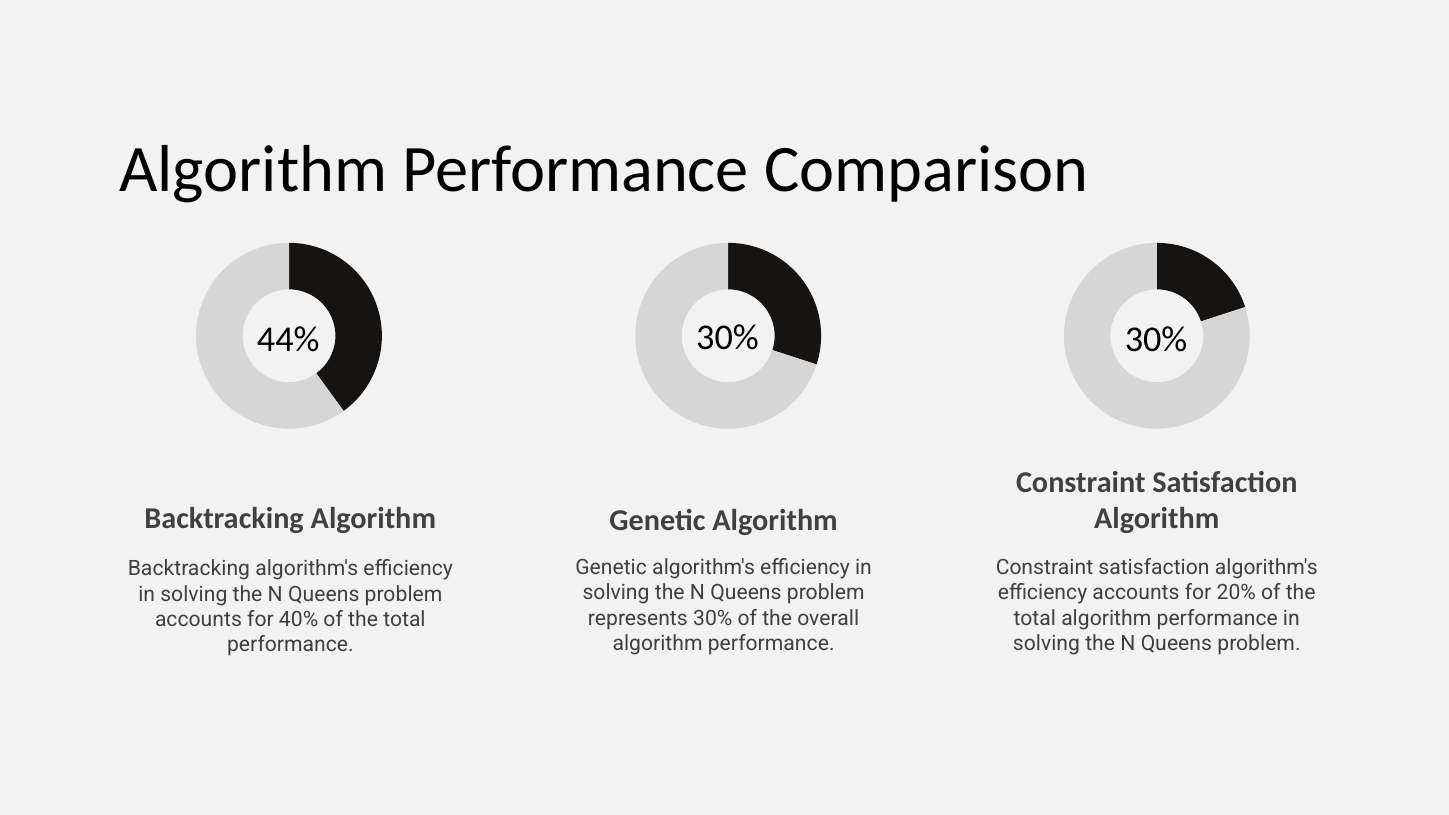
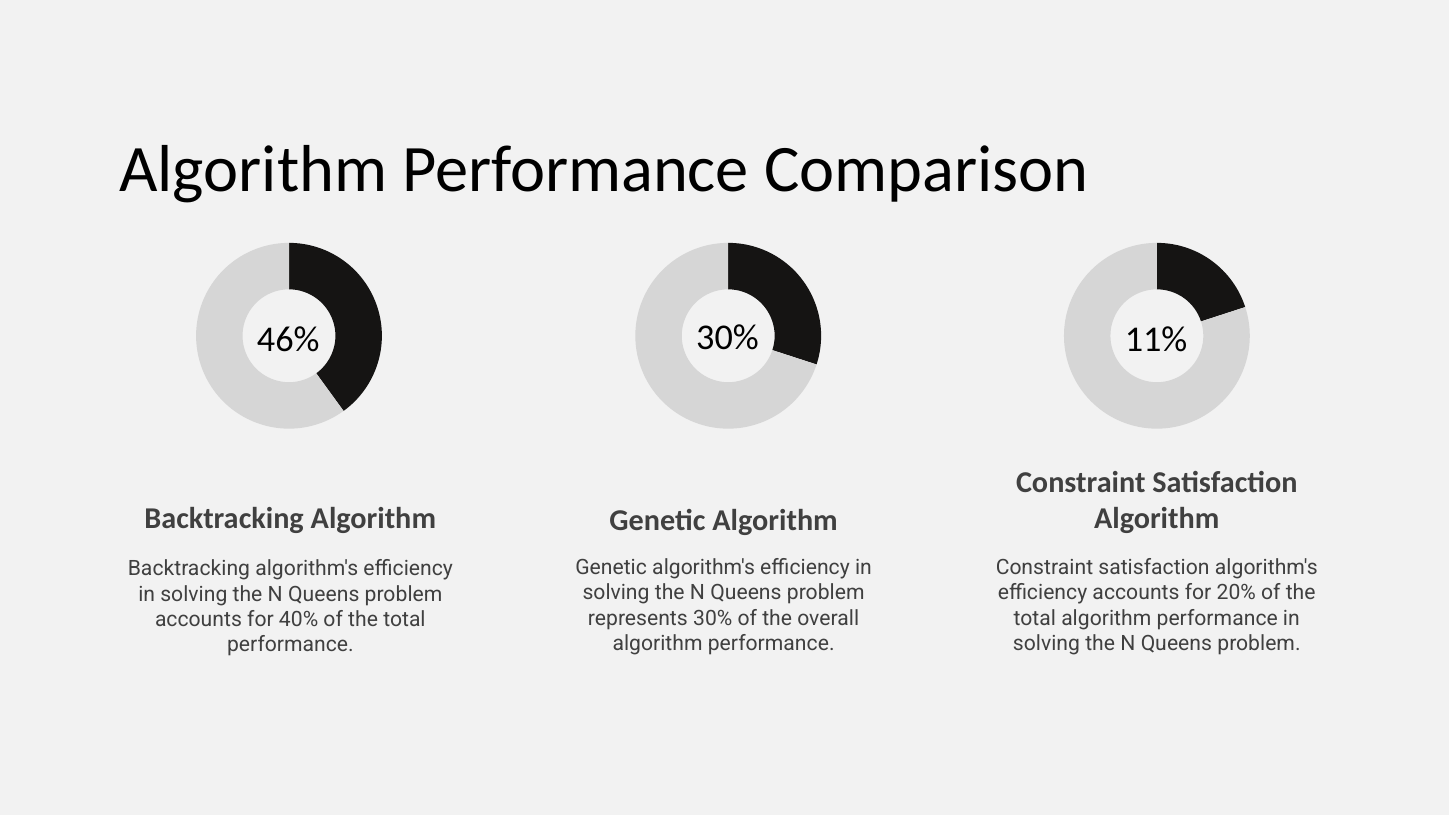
44%: 44% -> 46%
30% 30%: 30% -> 11%
